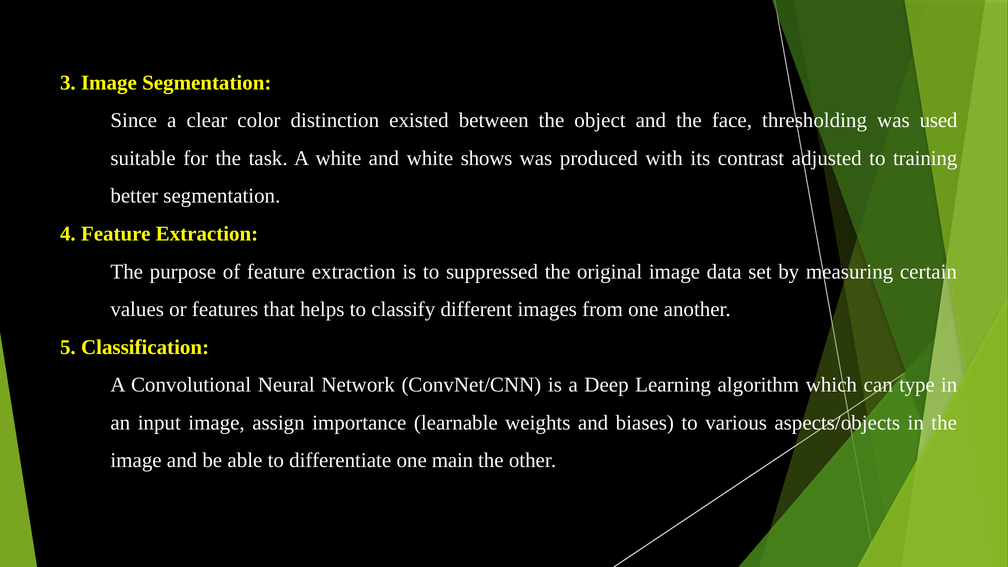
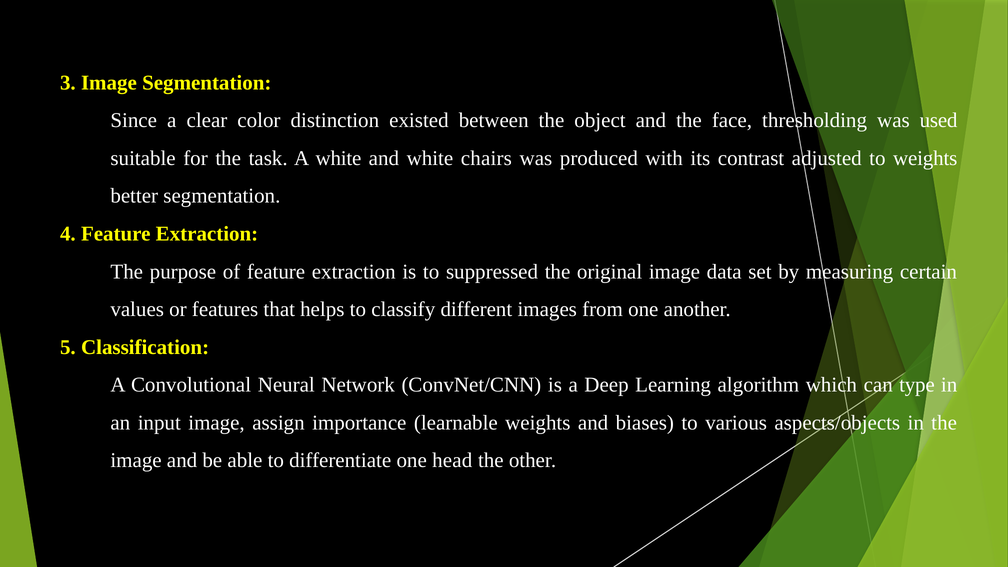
shows: shows -> chairs
to training: training -> weights
main: main -> head
